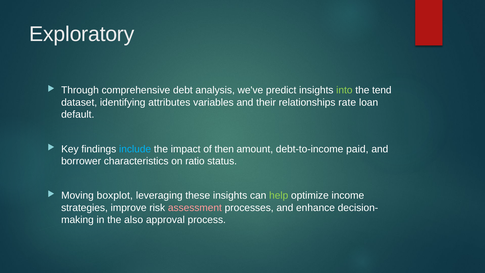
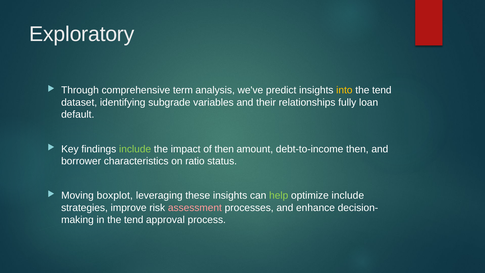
debt: debt -> term
into colour: light green -> yellow
attributes: attributes -> subgrade
rate: rate -> fully
include at (135, 149) colour: light blue -> light green
debt-to-income paid: paid -> then
optimize income: income -> include
in the also: also -> tend
